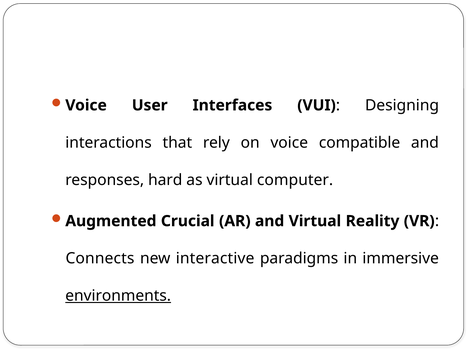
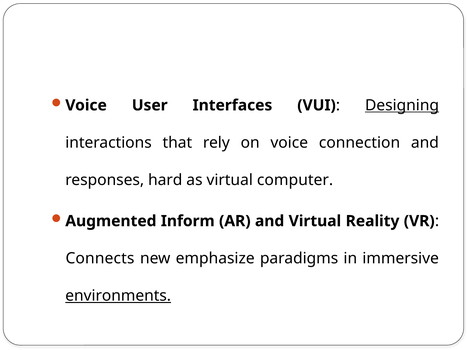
Designing underline: none -> present
compatible: compatible -> connection
Crucial: Crucial -> Inform
interactive: interactive -> emphasize
